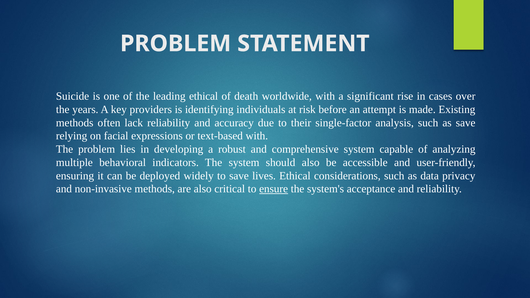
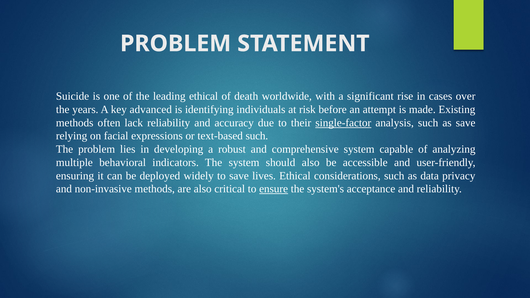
providers: providers -> advanced
single-factor underline: none -> present
text-based with: with -> such
